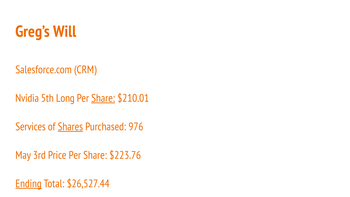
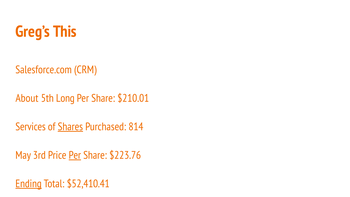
Will: Will -> This
Nvidia: Nvidia -> About
Share at (103, 98) underline: present -> none
976: 976 -> 814
Per at (75, 155) underline: none -> present
$26,527.44: $26,527.44 -> $52,410.41
